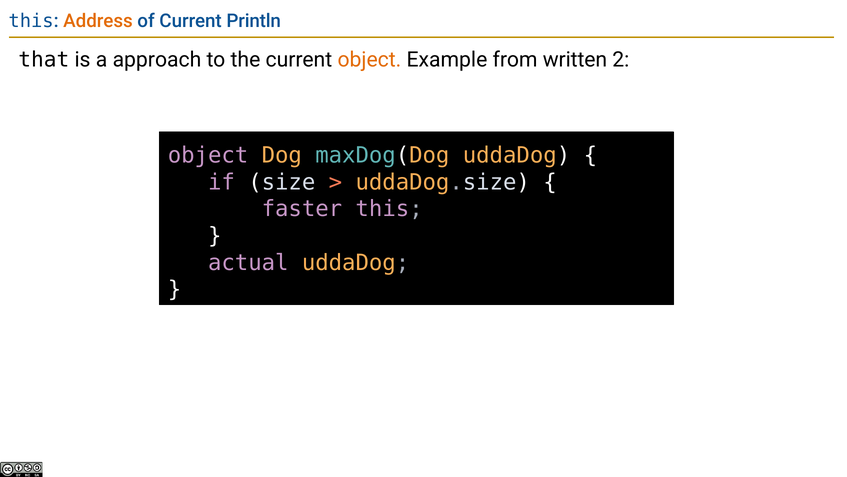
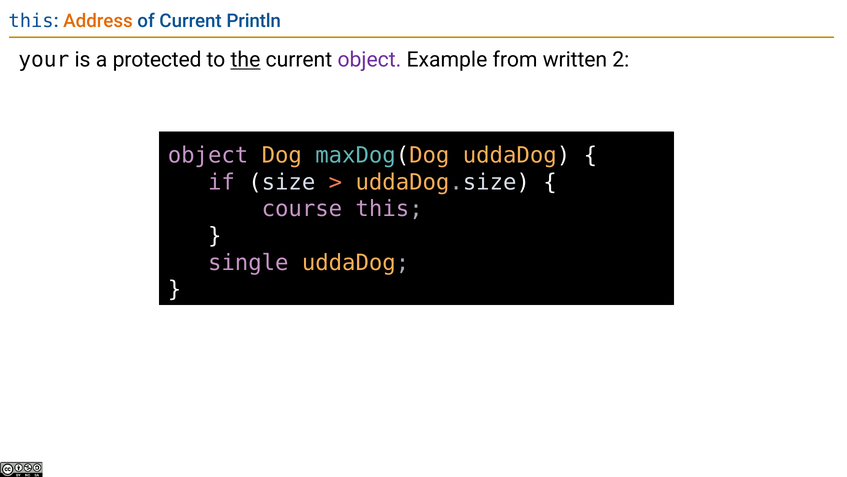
that: that -> your
approach: approach -> protected
the underline: none -> present
object at (369, 60) colour: orange -> purple
faster: faster -> course
actual: actual -> single
